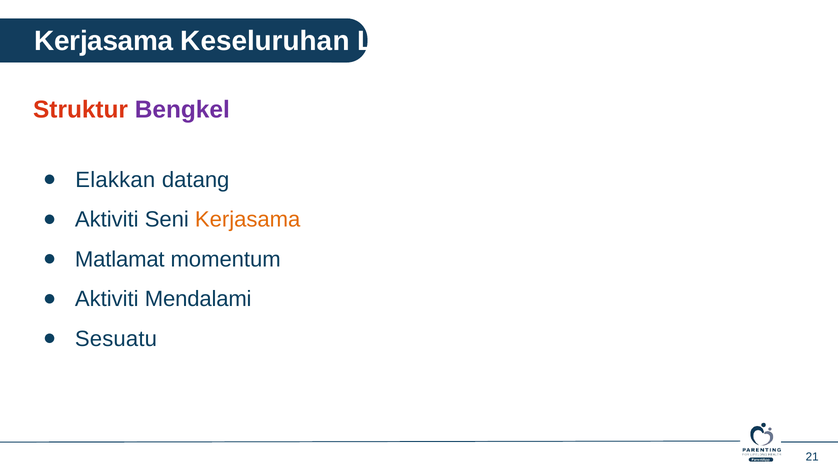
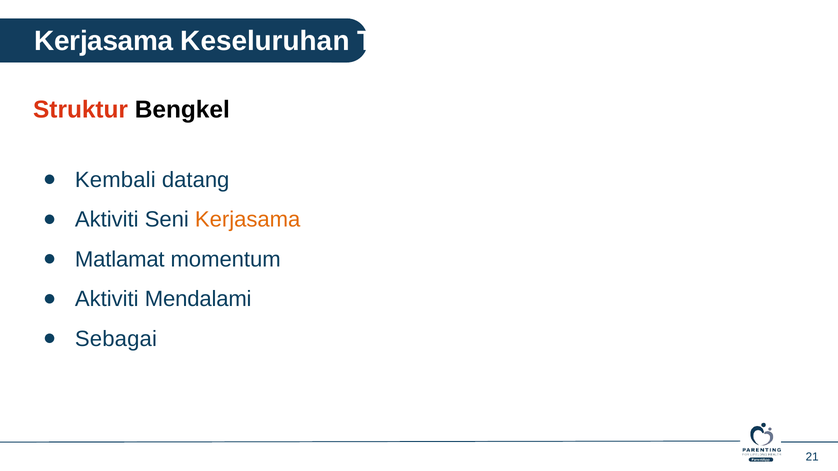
Lain: Lain -> Tepi
Bengkel colour: purple -> black
Elakkan: Elakkan -> Kembali
Sesuatu: Sesuatu -> Sebagai
